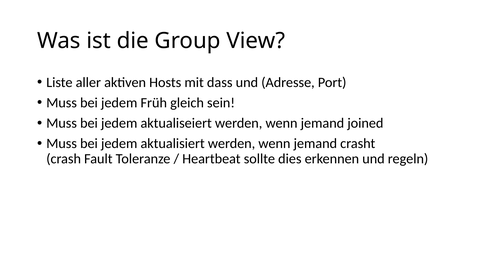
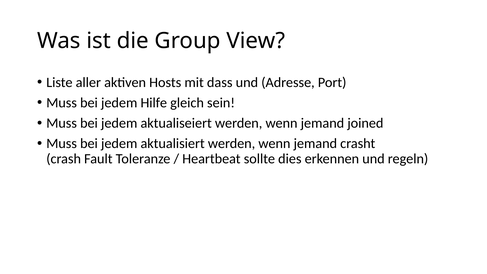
Früh: Früh -> Hilfe
